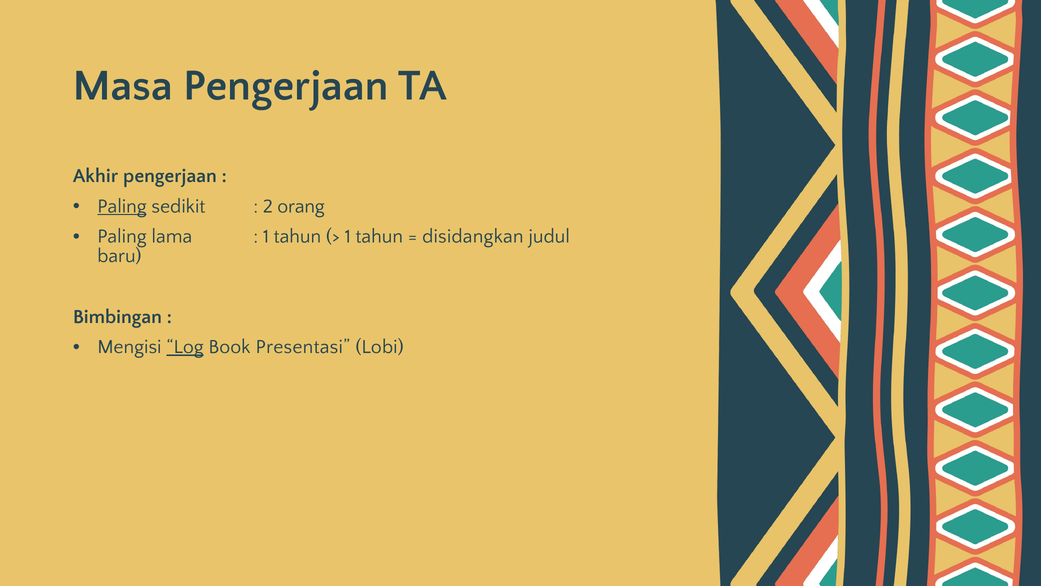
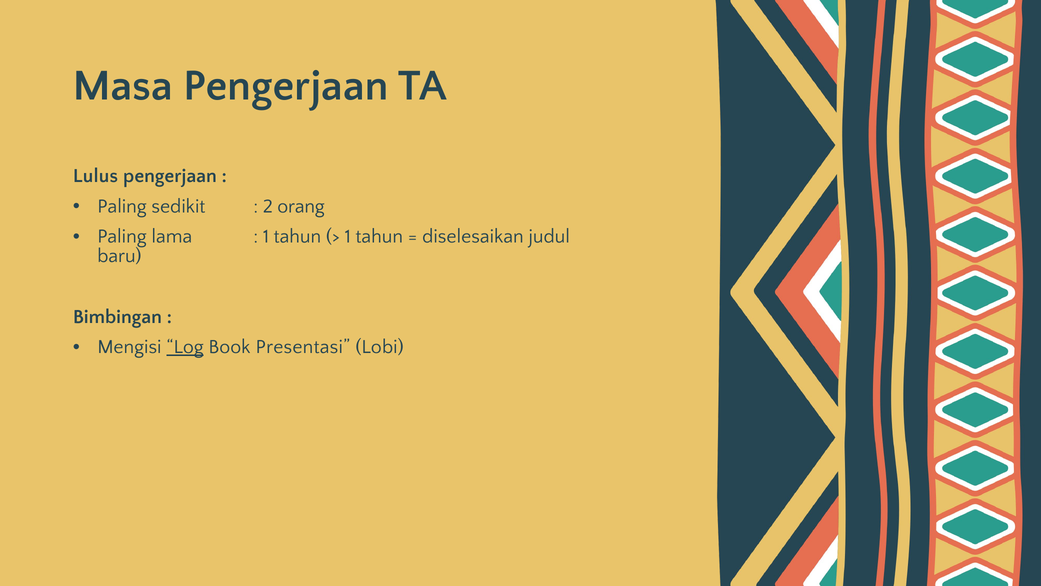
Akhir: Akhir -> Lulus
Paling at (122, 206) underline: present -> none
disidangkan: disidangkan -> diselesaikan
